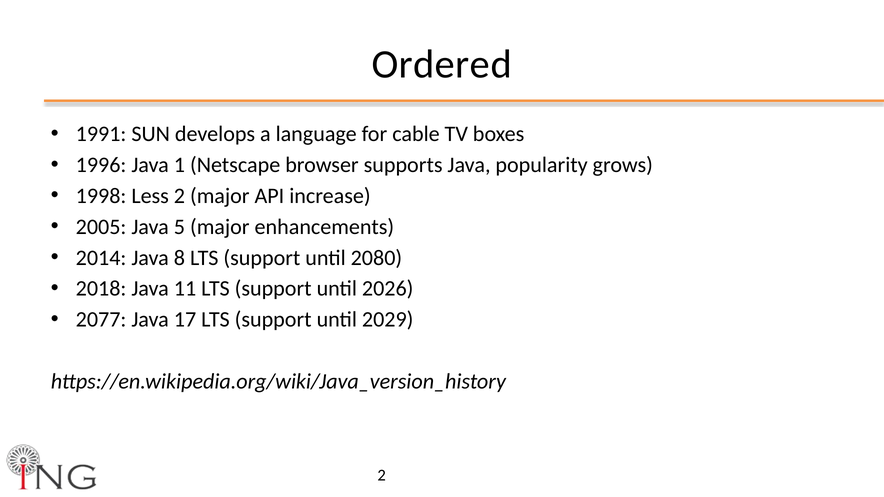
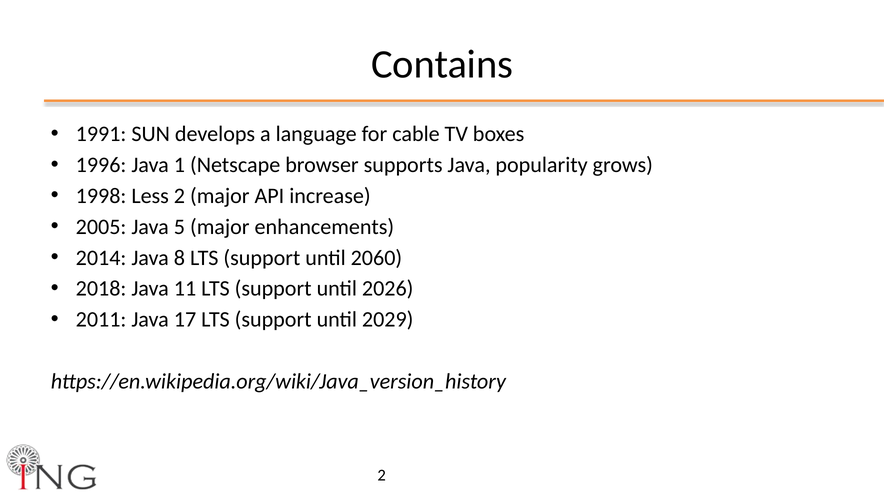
Ordered: Ordered -> Contains
2080: 2080 -> 2060
2077: 2077 -> 2011
